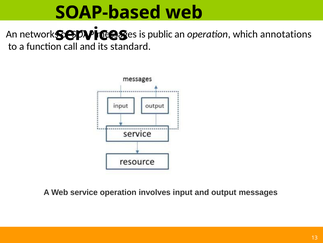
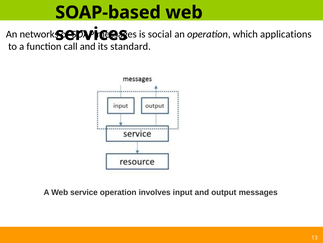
public: public -> social
annotations: annotations -> applications
